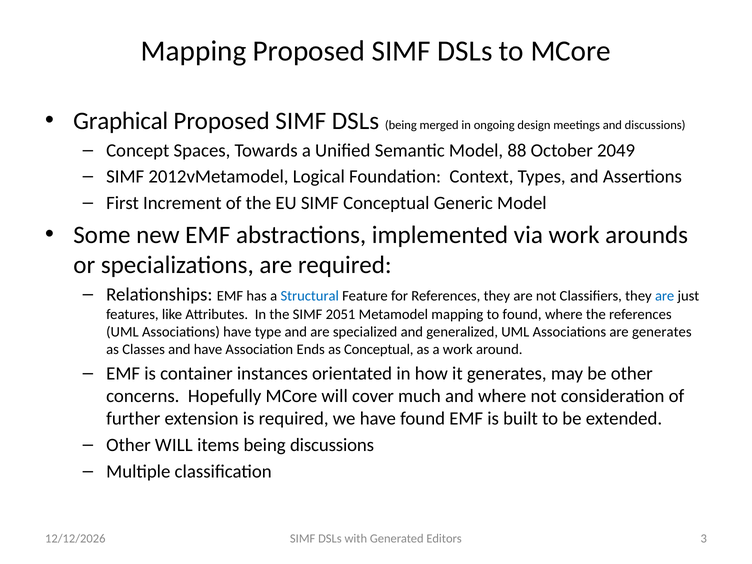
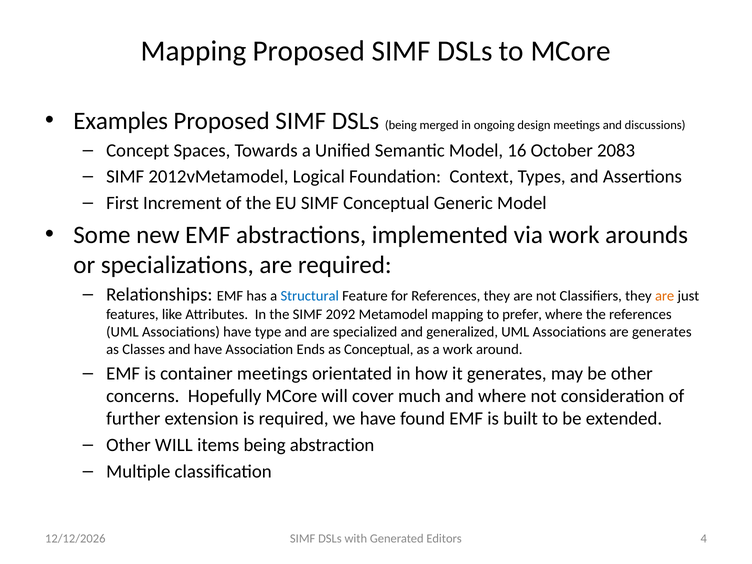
Graphical: Graphical -> Examples
88: 88 -> 16
2049: 2049 -> 2083
are at (665, 296) colour: blue -> orange
2051: 2051 -> 2092
to found: found -> prefer
container instances: instances -> meetings
being discussions: discussions -> abstraction
3: 3 -> 4
